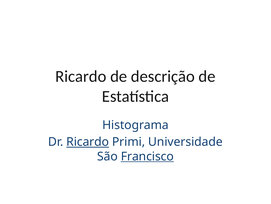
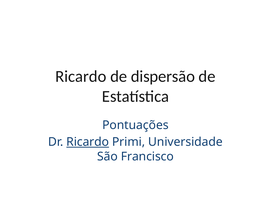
descrição: descrição -> dispersão
Histograma: Histograma -> Pontuações
Francisco underline: present -> none
